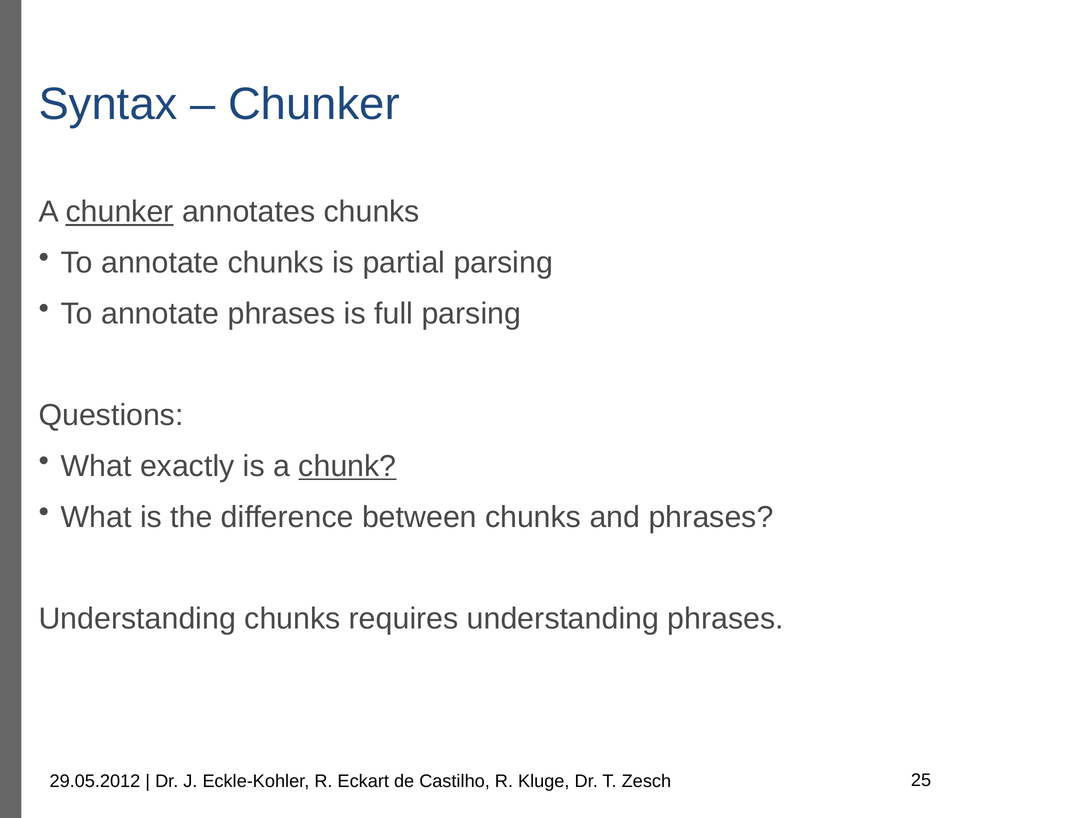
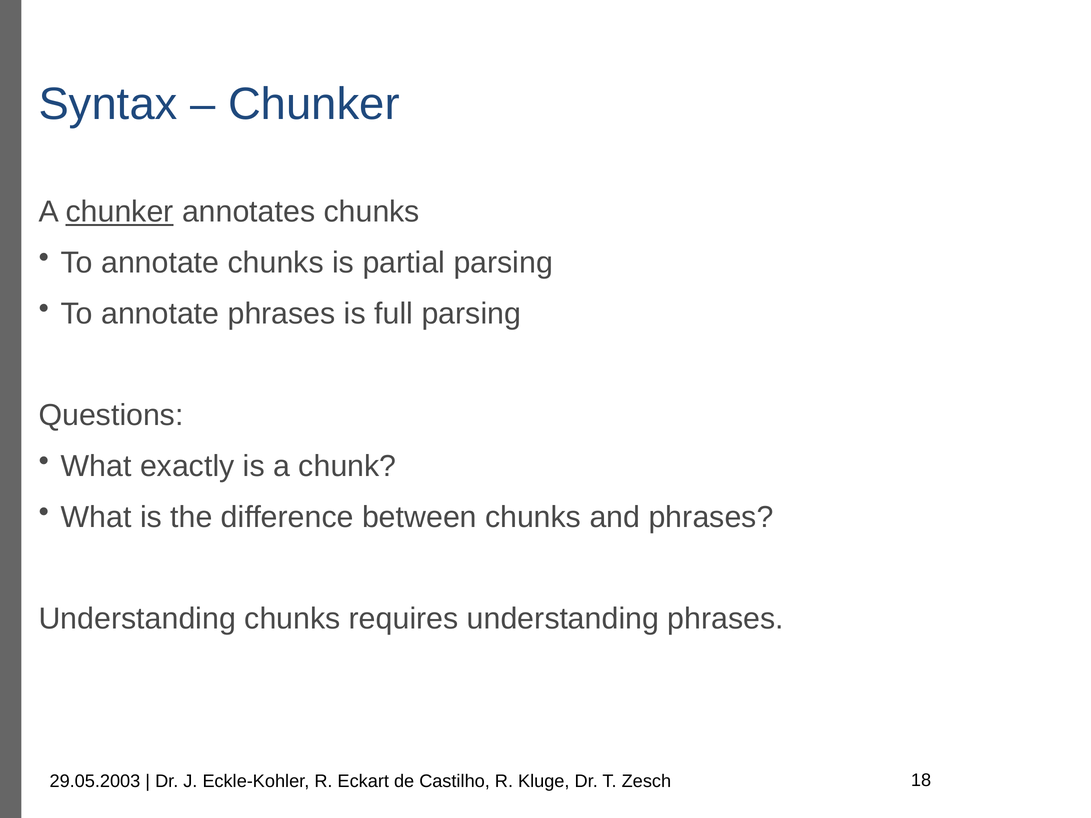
chunk underline: present -> none
29.05.2012: 29.05.2012 -> 29.05.2003
25: 25 -> 18
